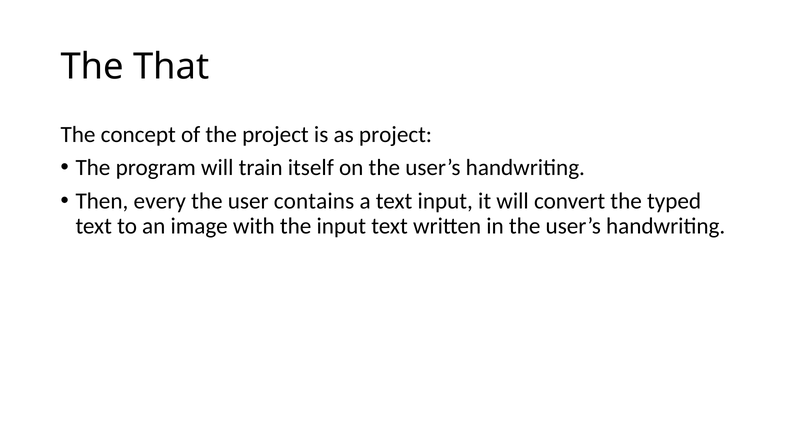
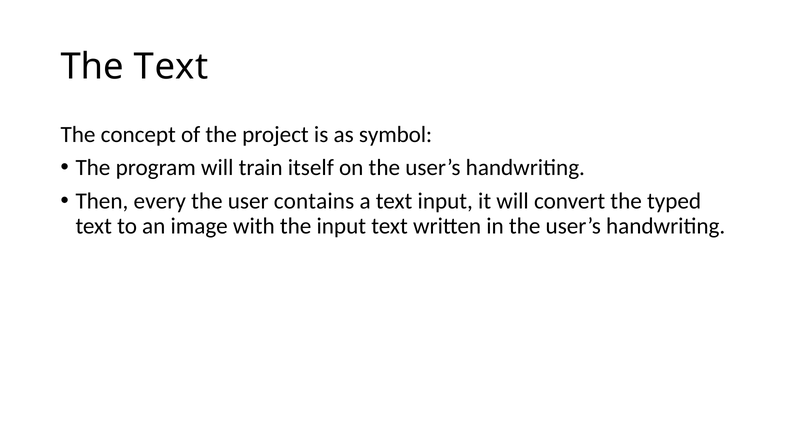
The That: That -> Text
as project: project -> symbol
